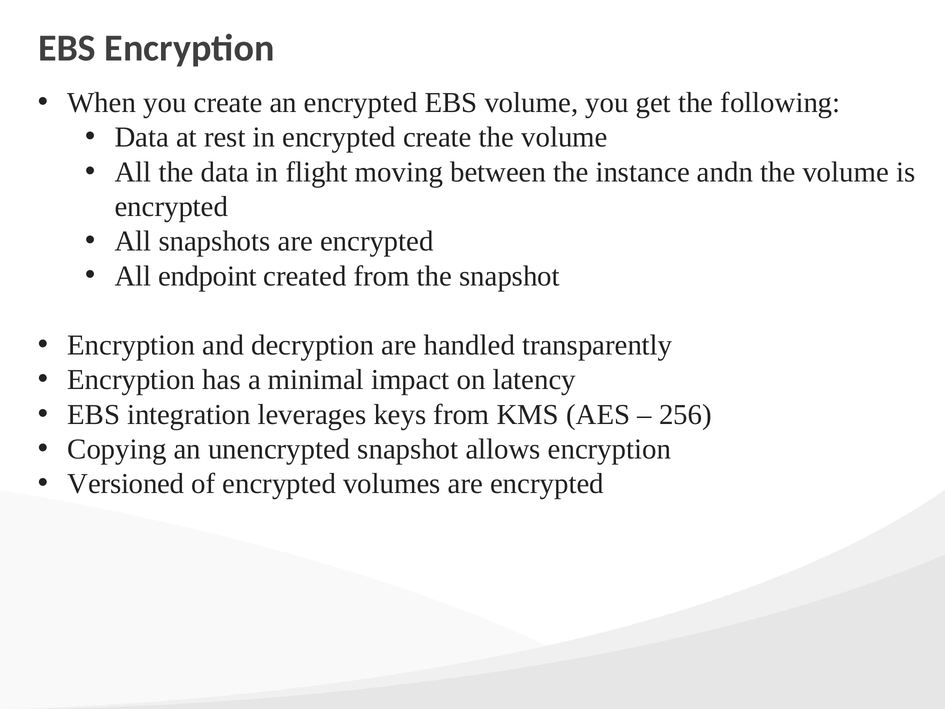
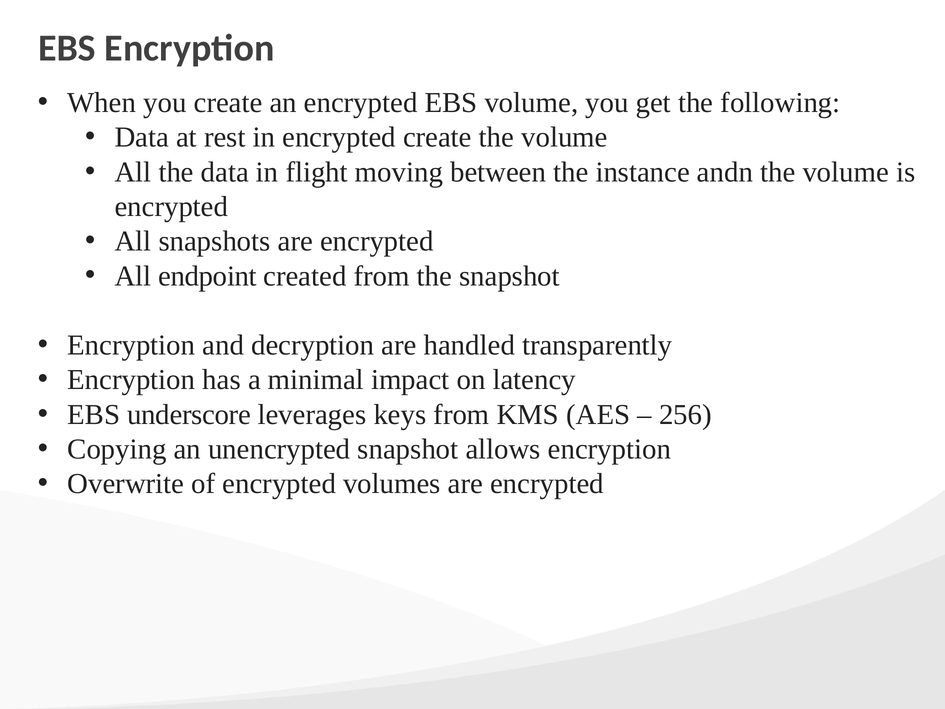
integration: integration -> underscore
Versioned: Versioned -> Overwrite
